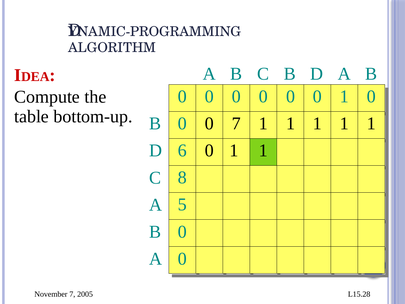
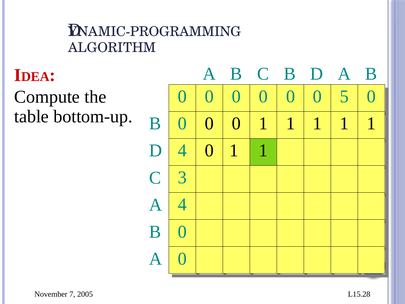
0 0 1: 1 -> 5
7 at (236, 124): 7 -> 0
D 6: 6 -> 4
8: 8 -> 3
A 5: 5 -> 4
